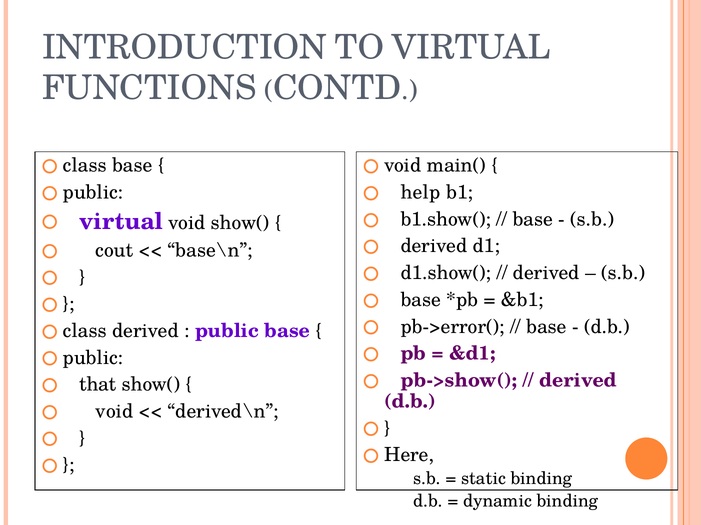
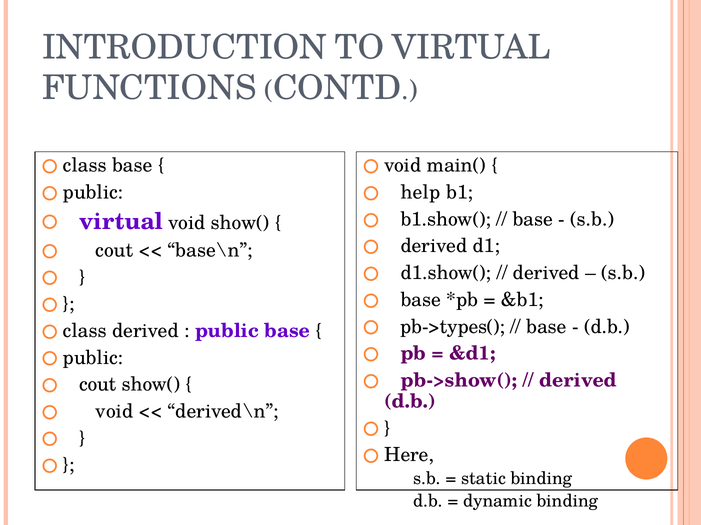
pb->error(: pb->error( -> pb->types(
that at (98, 385): that -> cout
